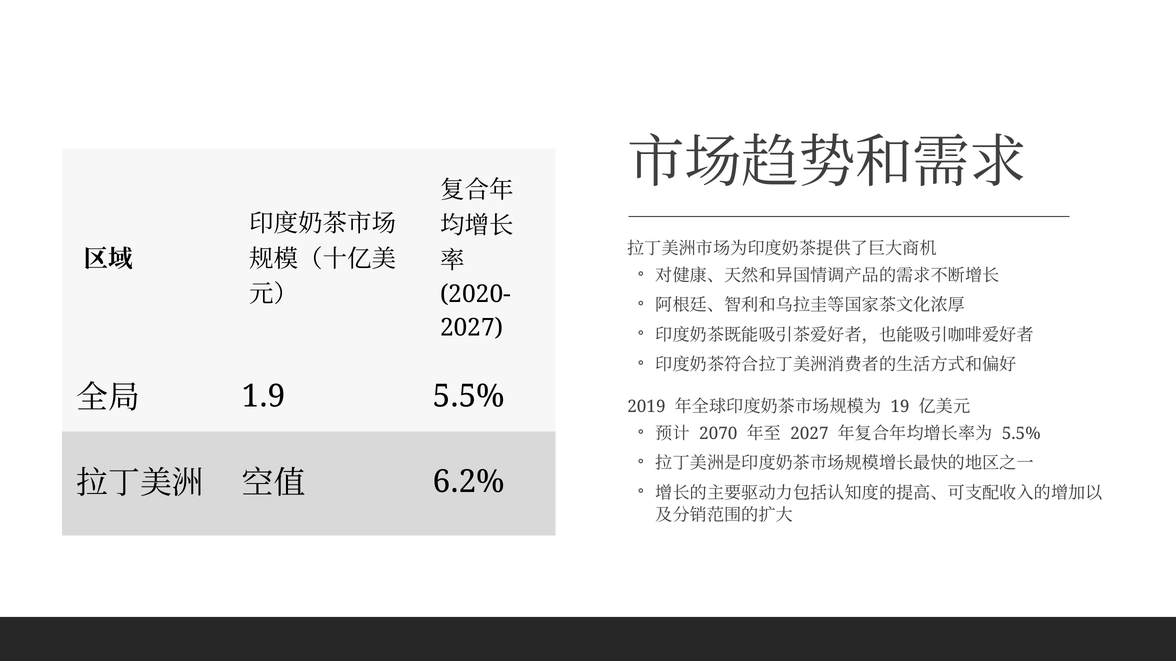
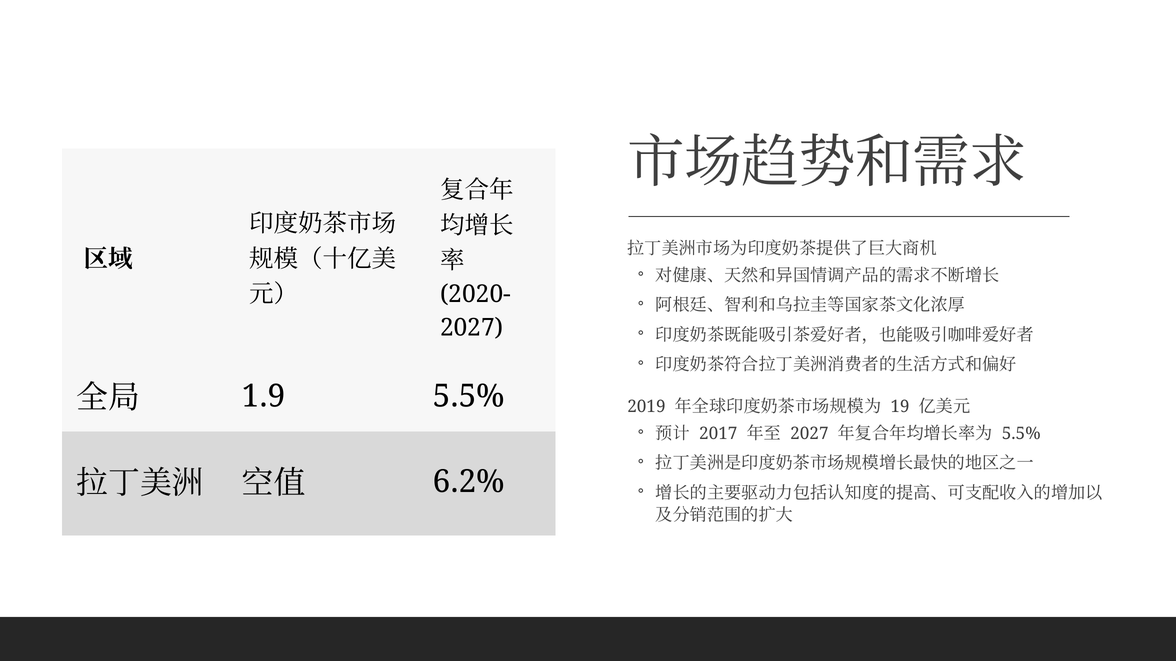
2070: 2070 -> 2017
